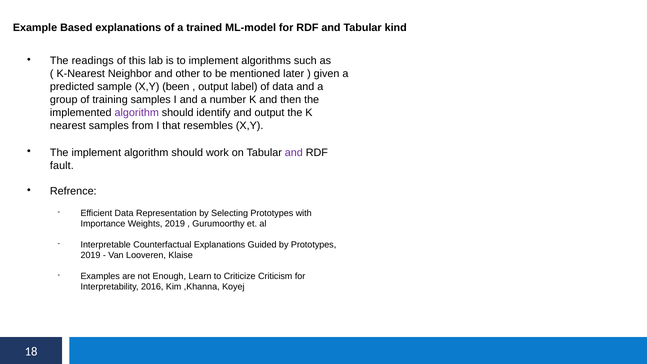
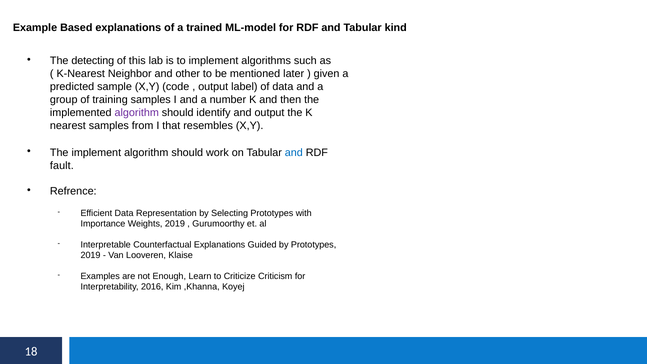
readings: readings -> detecting
been: been -> code
and at (294, 153) colour: purple -> blue
